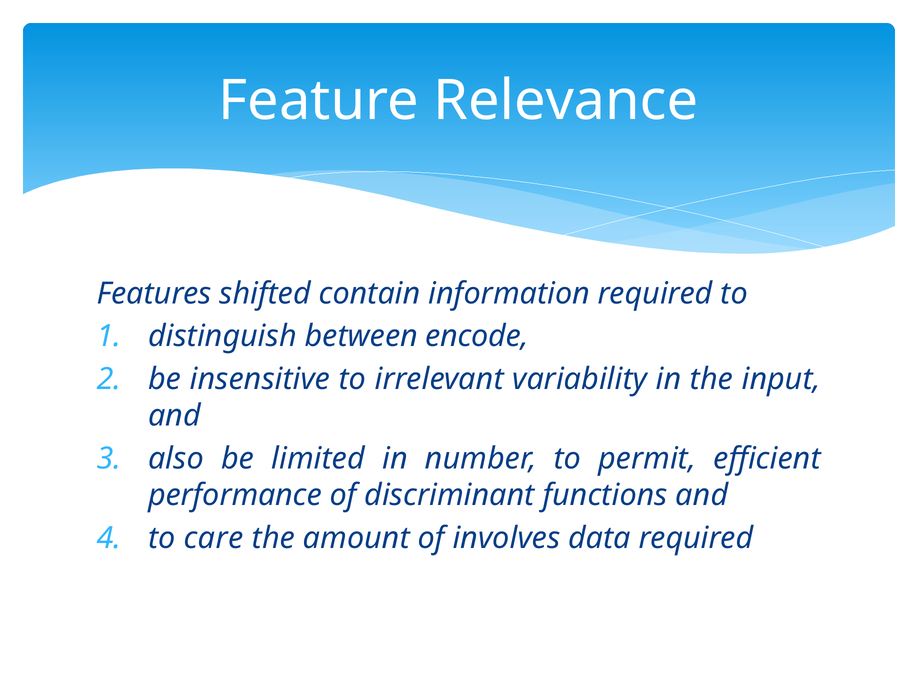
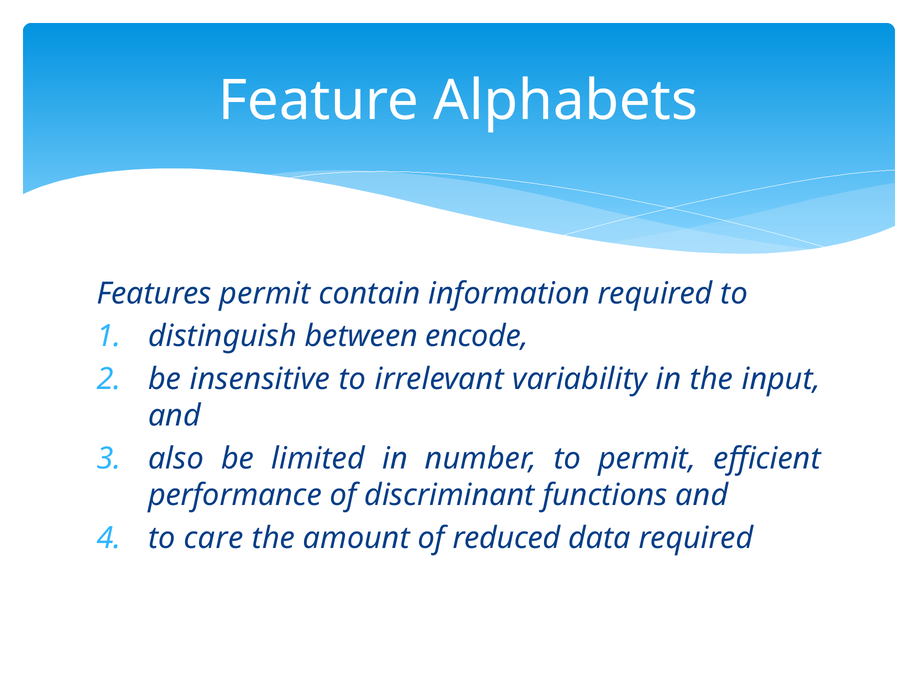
Relevance: Relevance -> Alphabets
Features shifted: shifted -> permit
involves: involves -> reduced
